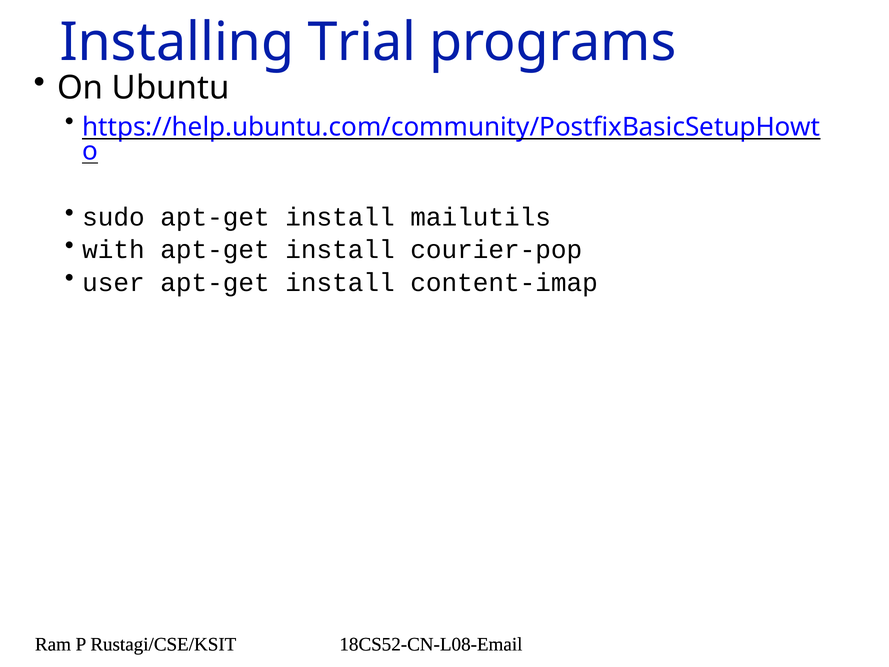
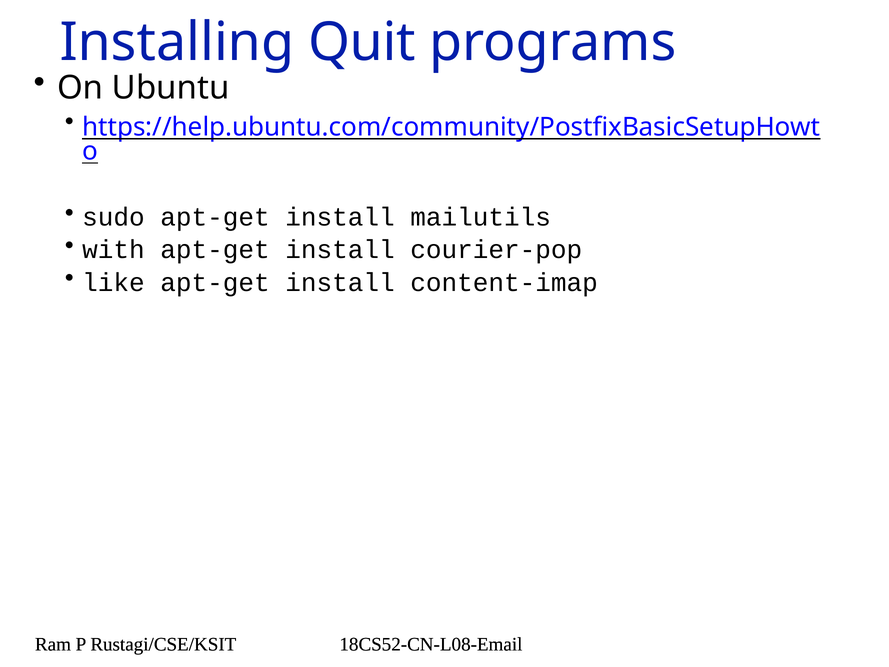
Trial: Trial -> Quit
user: user -> like
